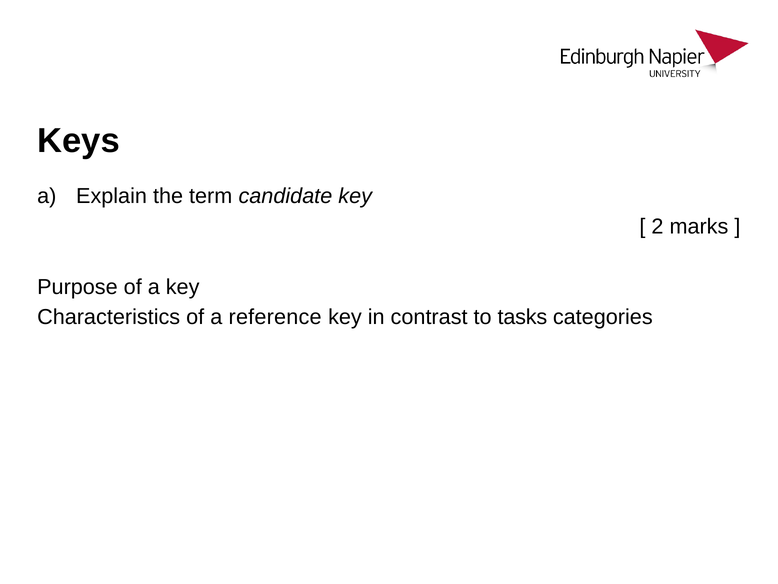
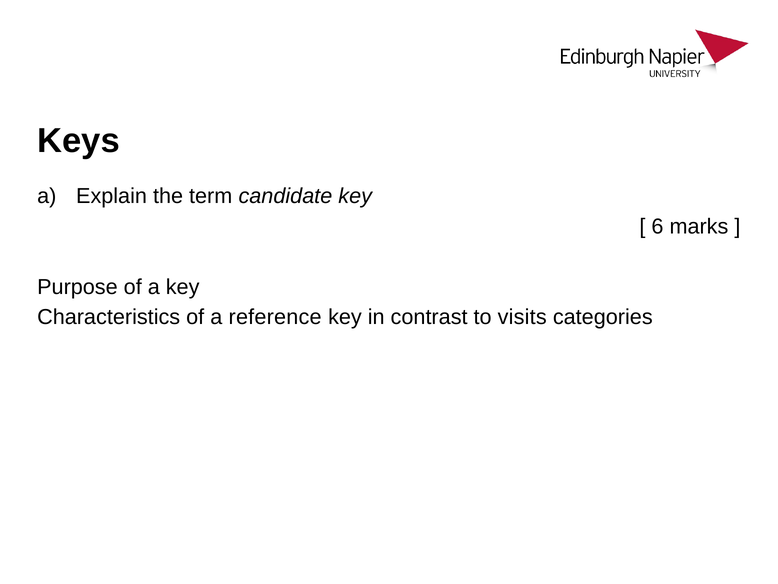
2: 2 -> 6
tasks: tasks -> visits
